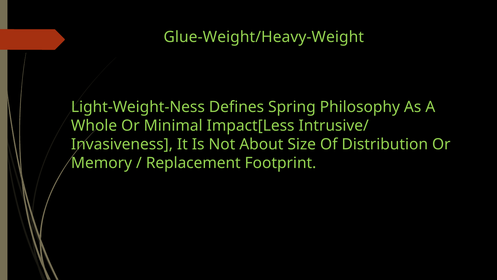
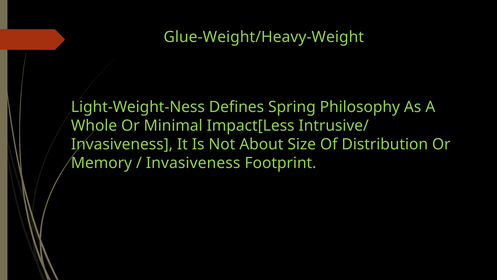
Replacement at (193, 163): Replacement -> Invasiveness
